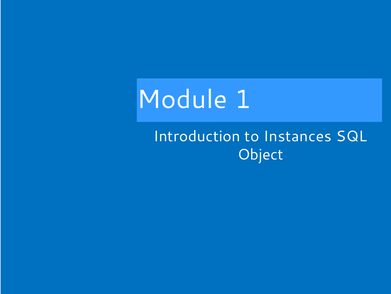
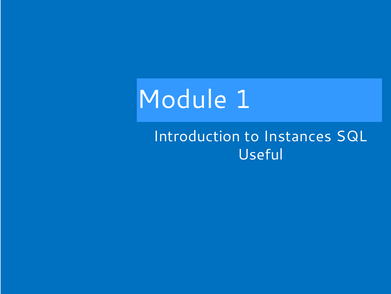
Object: Object -> Useful
